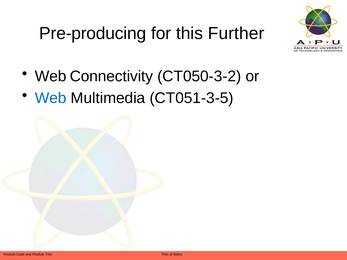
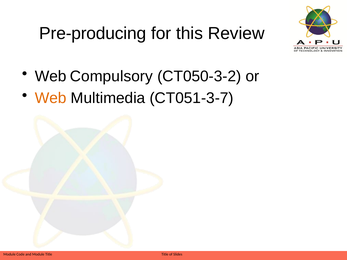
Further: Further -> Review
Connectivity: Connectivity -> Compulsory
Web at (51, 98) colour: blue -> orange
CT051-3-5: CT051-3-5 -> CT051-3-7
